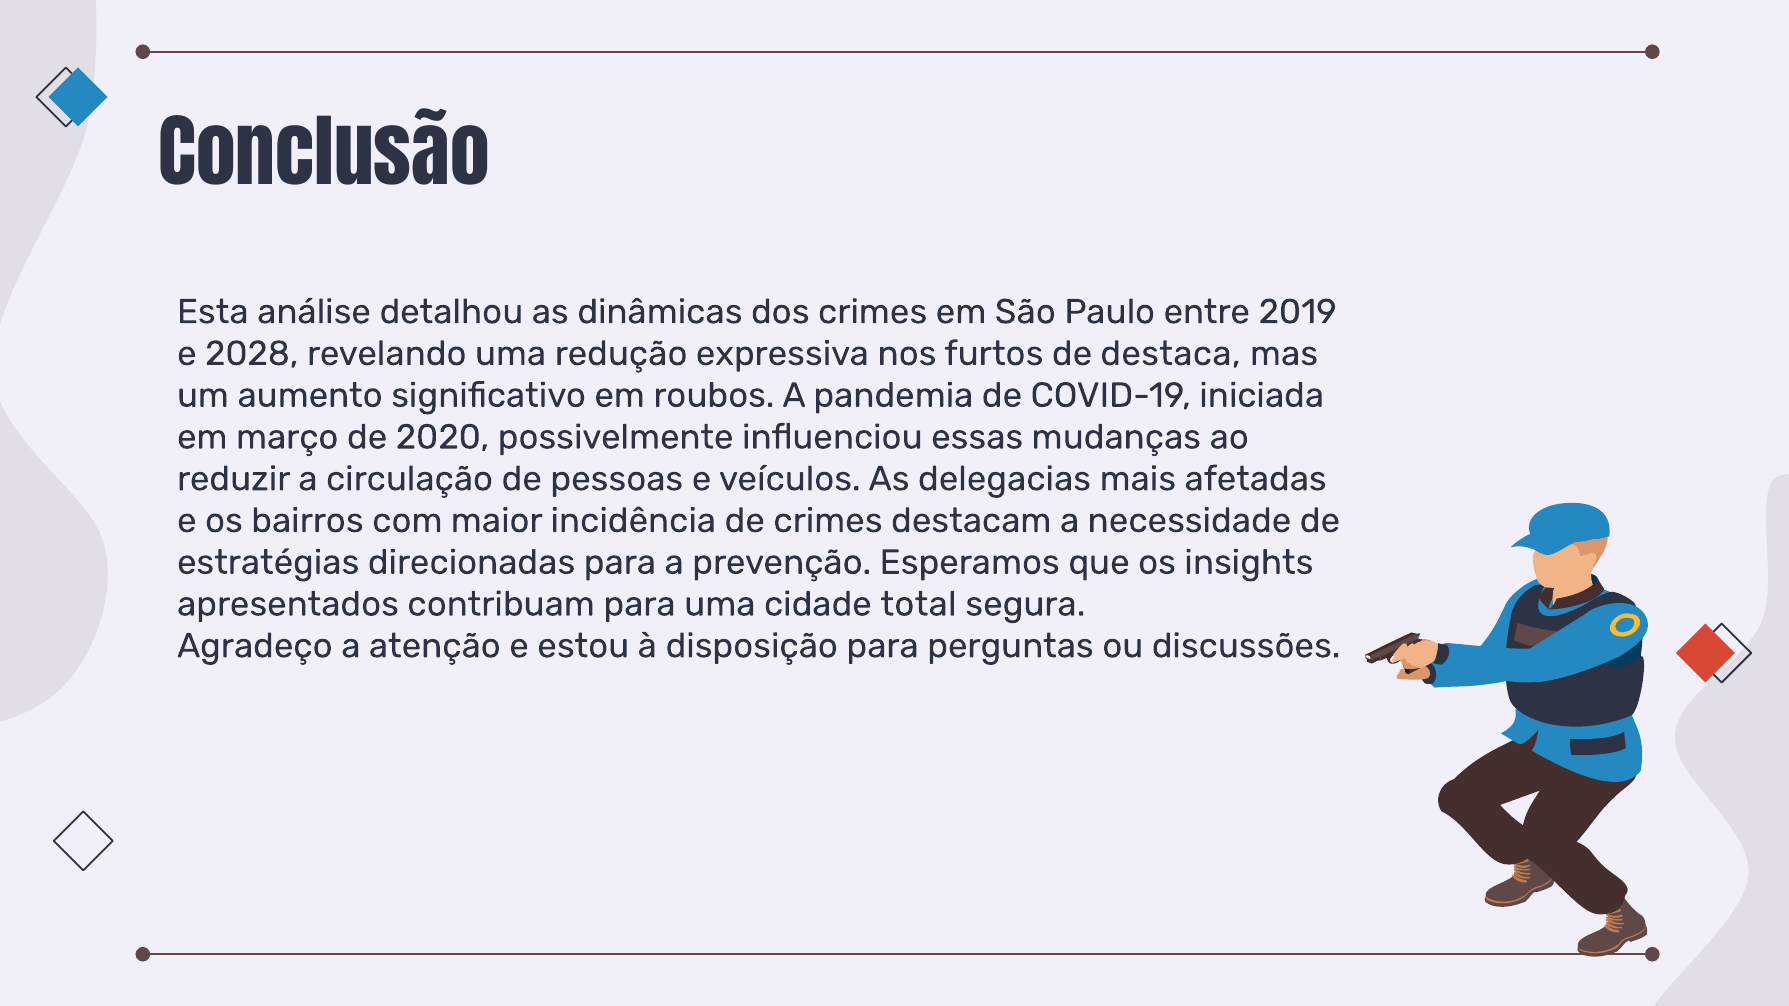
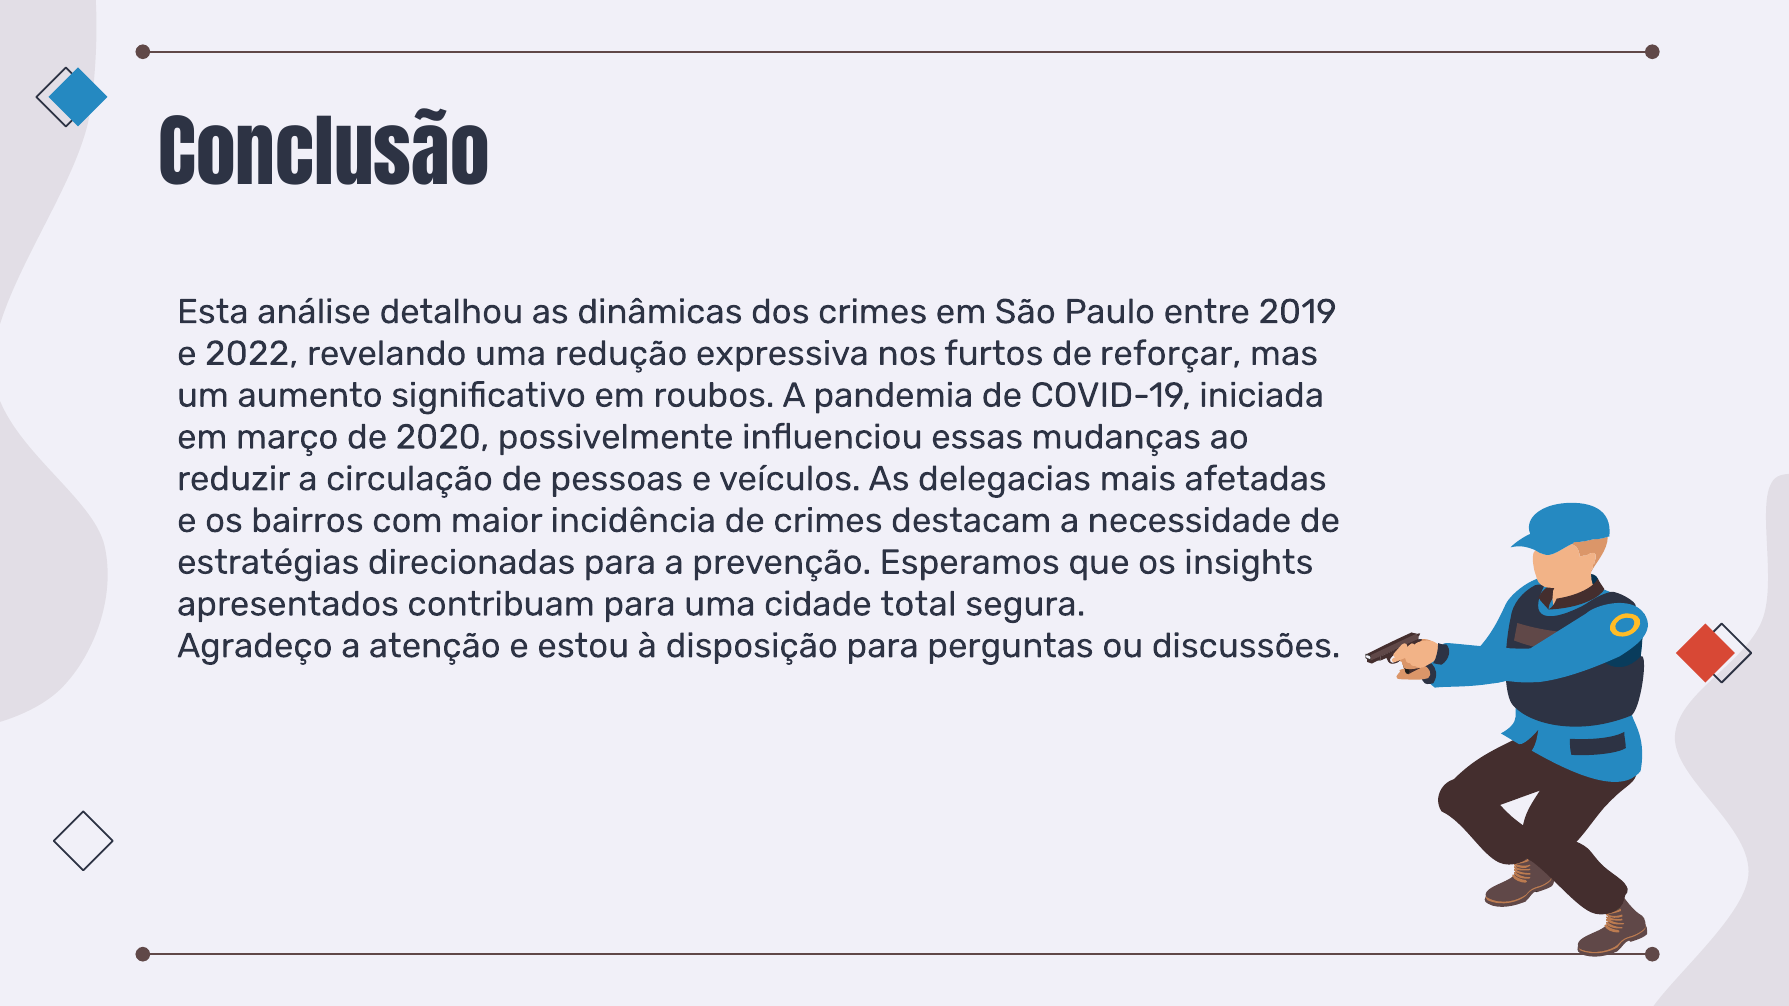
2028: 2028 -> 2022
destaca: destaca -> reforçar
